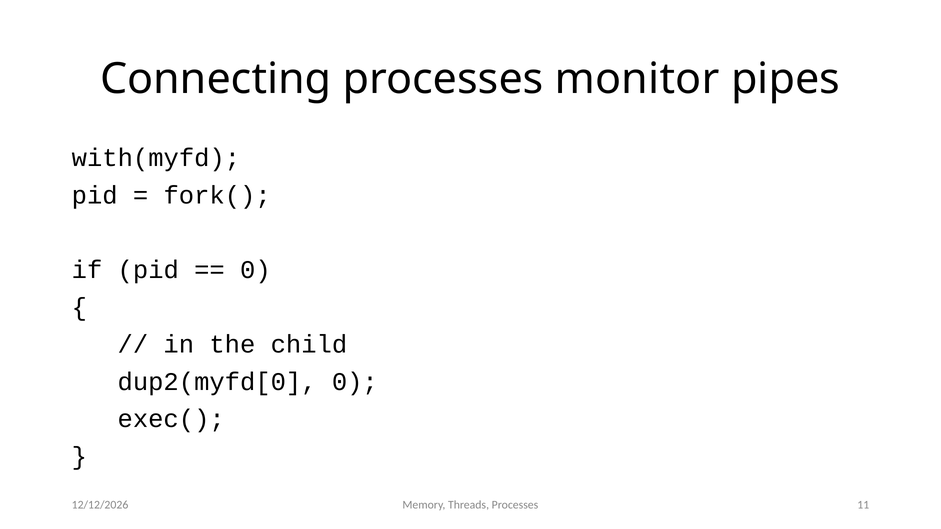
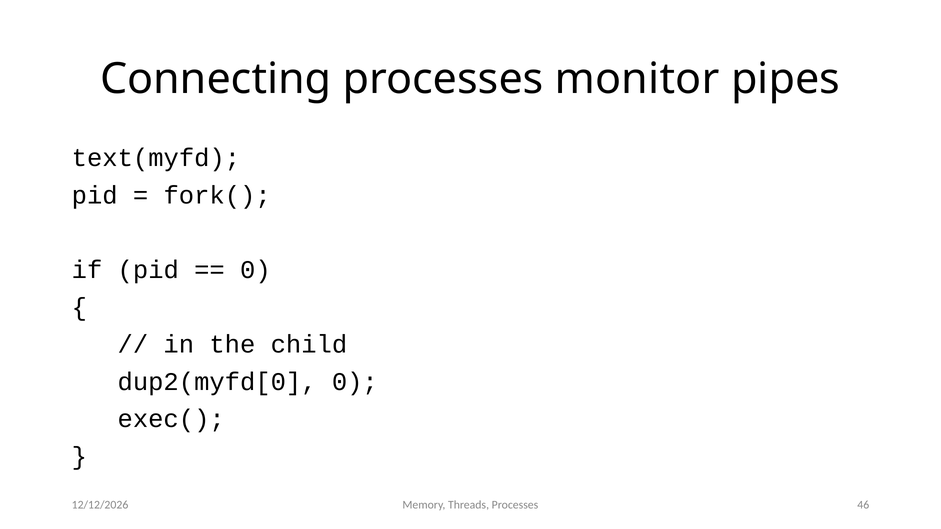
with(myfd: with(myfd -> text(myfd
11: 11 -> 46
